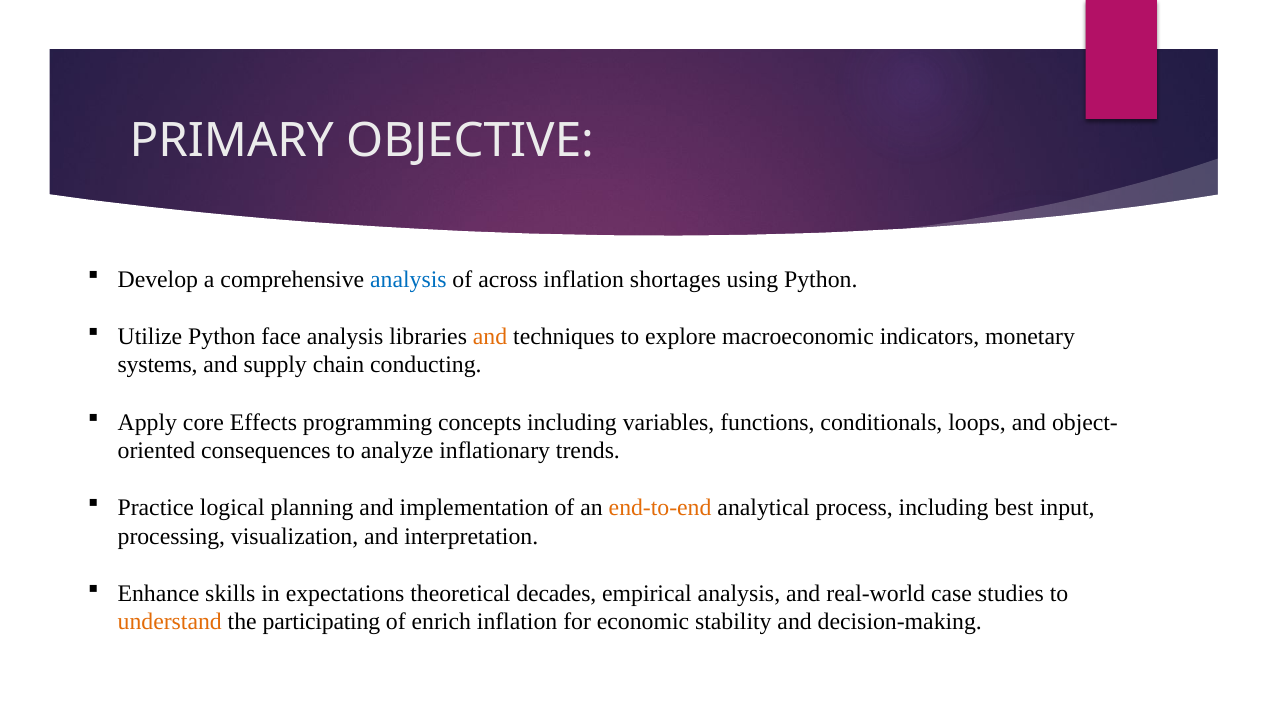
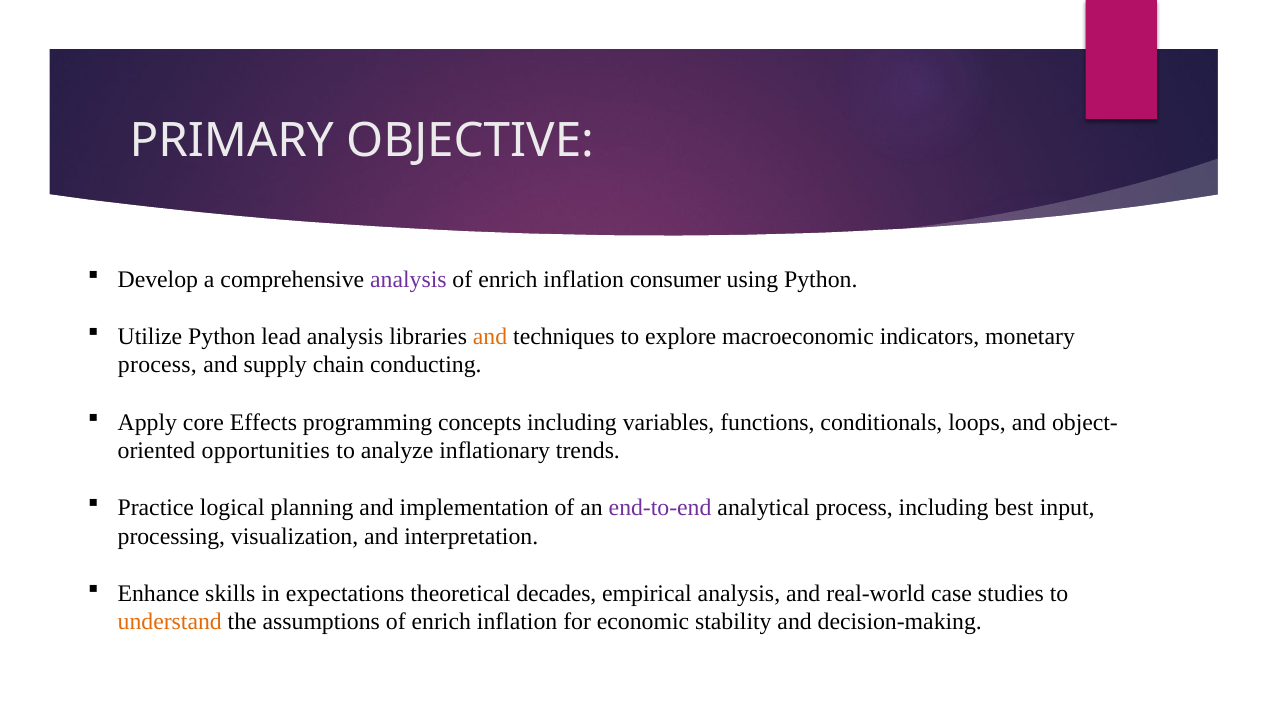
analysis at (408, 280) colour: blue -> purple
across at (508, 280): across -> enrich
shortages: shortages -> consumer
face: face -> lead
systems at (158, 365): systems -> process
consequences: consequences -> opportunities
end-to-end colour: orange -> purple
participating: participating -> assumptions
